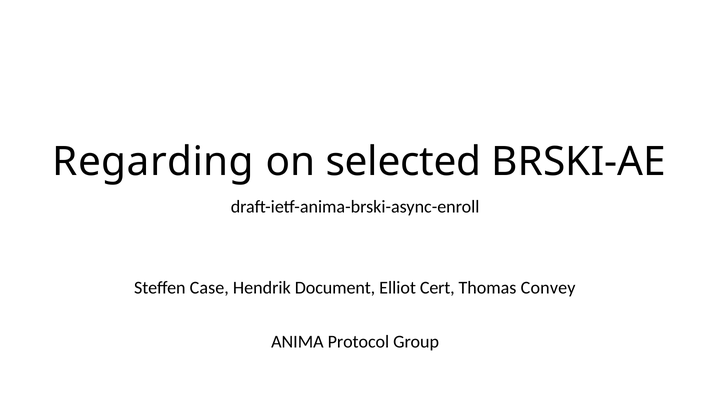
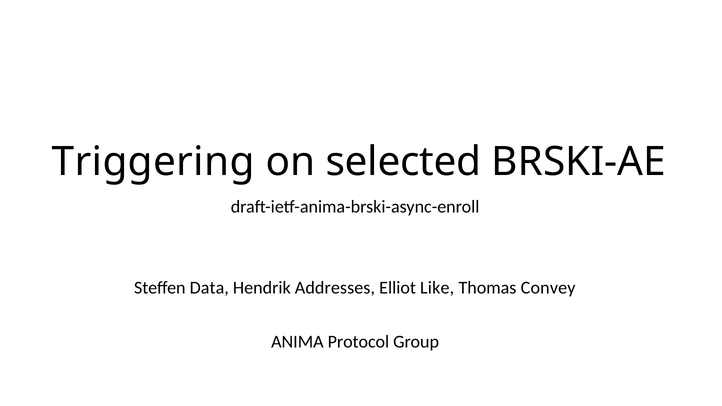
Regarding: Regarding -> Triggering
Case: Case -> Data
Document: Document -> Addresses
Cert: Cert -> Like
